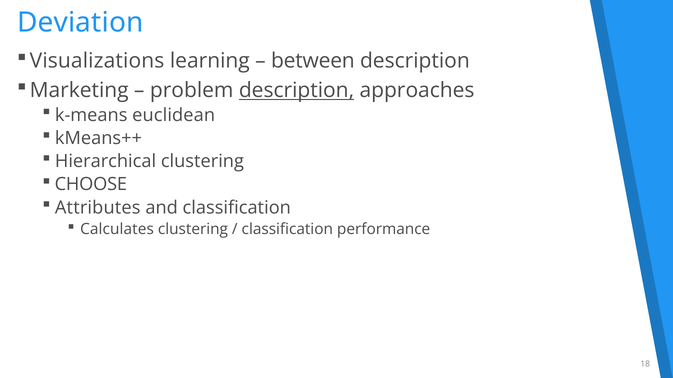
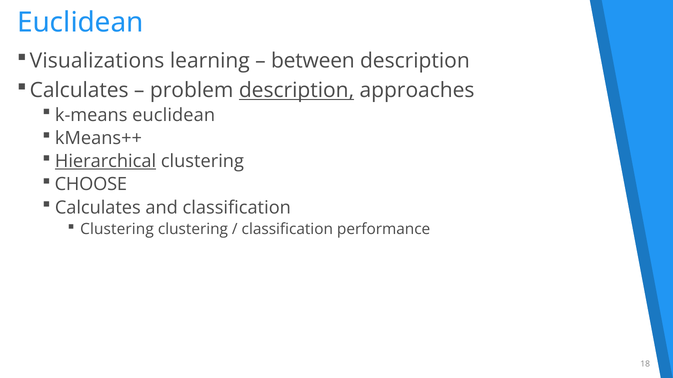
Deviation at (80, 23): Deviation -> Euclidean
Marketing at (79, 91): Marketing -> Calculates
Hierarchical underline: none -> present
Attributes at (98, 208): Attributes -> Calculates
Calculates at (117, 230): Calculates -> Clustering
